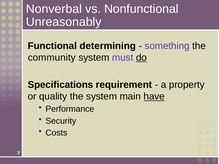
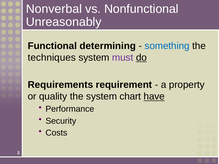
something colour: purple -> blue
community: community -> techniques
Specifications: Specifications -> Requirements
main: main -> chart
